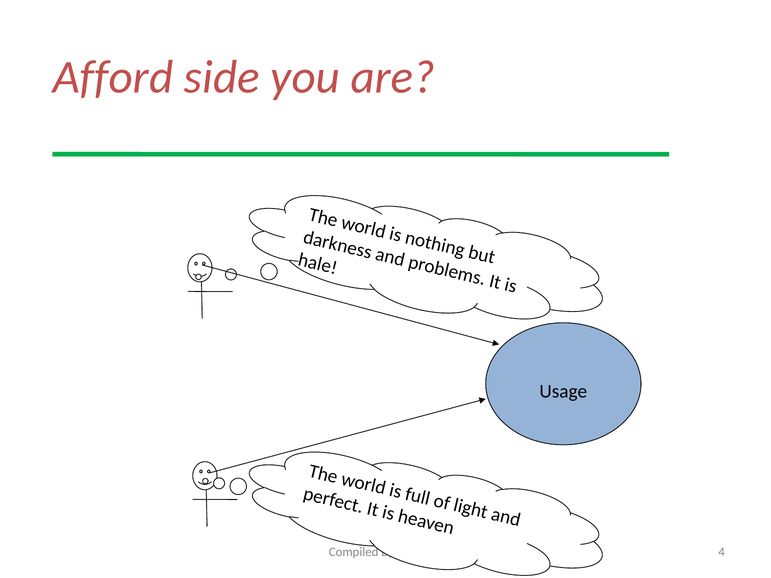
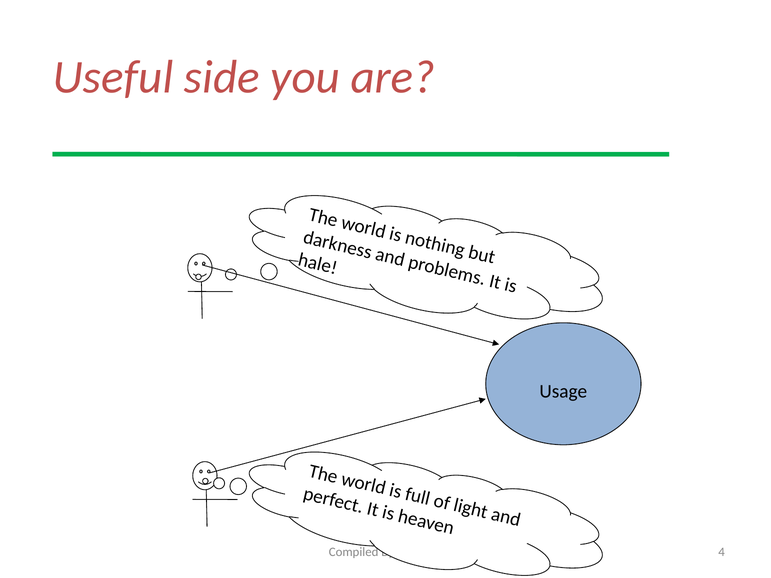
Afford: Afford -> Useful
